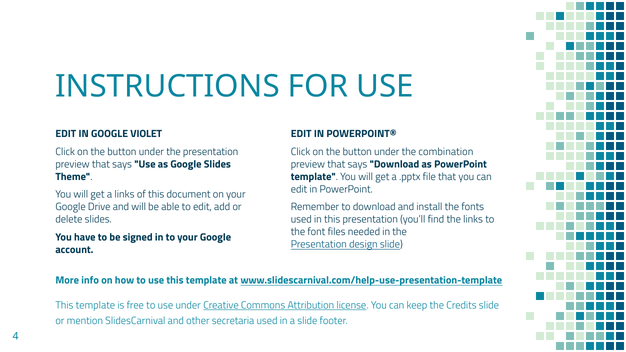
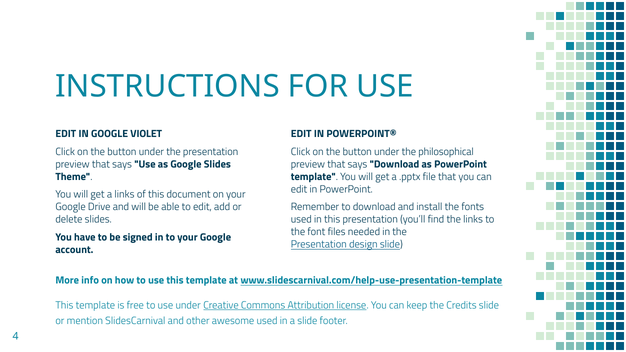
combination: combination -> philosophical
secretaria: secretaria -> awesome
